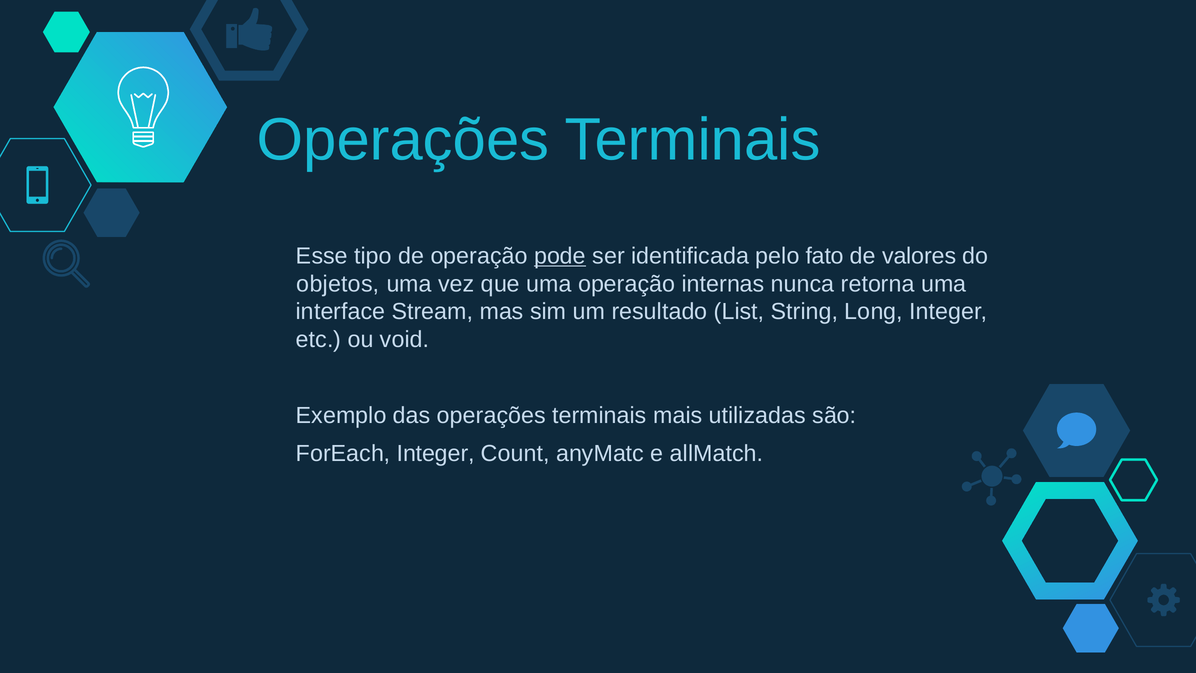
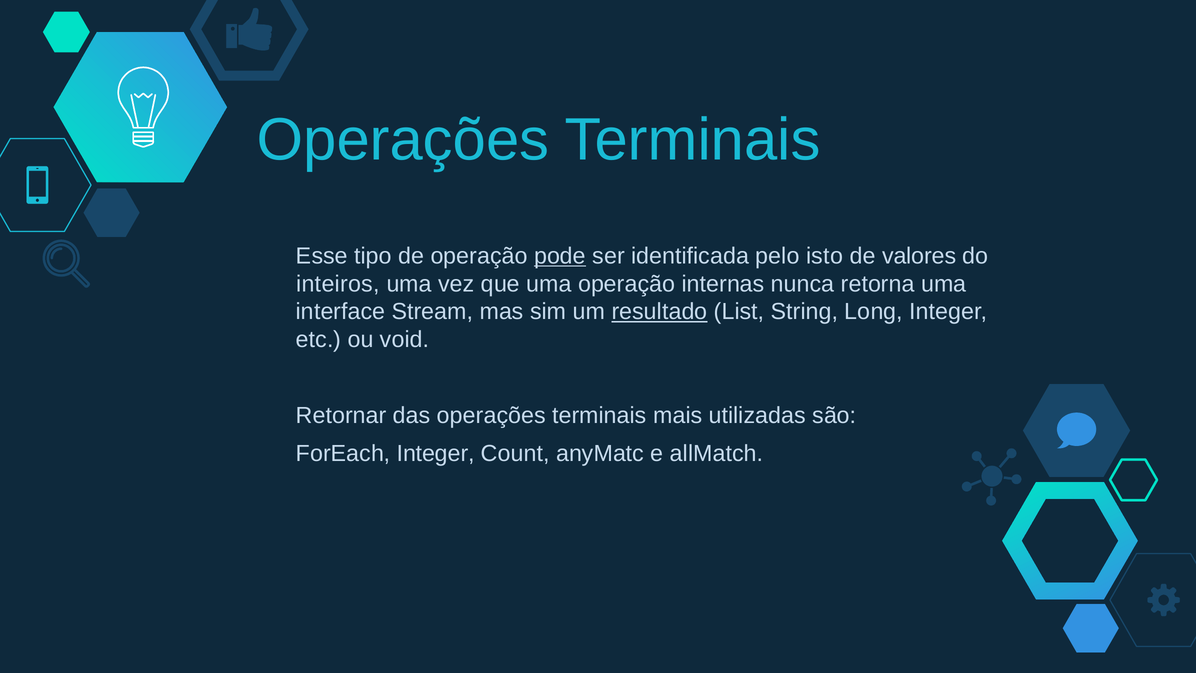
fato: fato -> isto
objetos: objetos -> inteiros
resultado underline: none -> present
Exemplo: Exemplo -> Retornar
